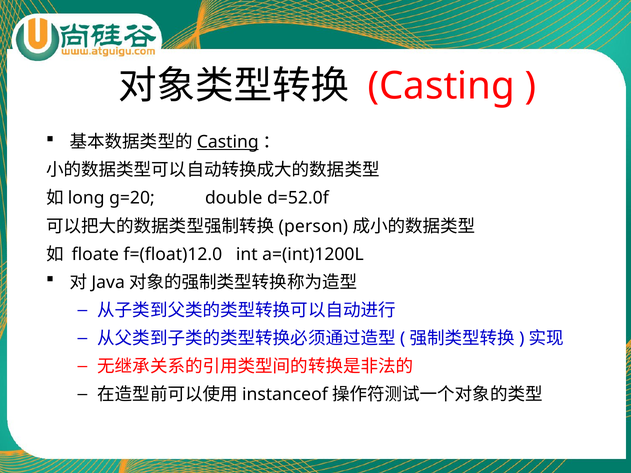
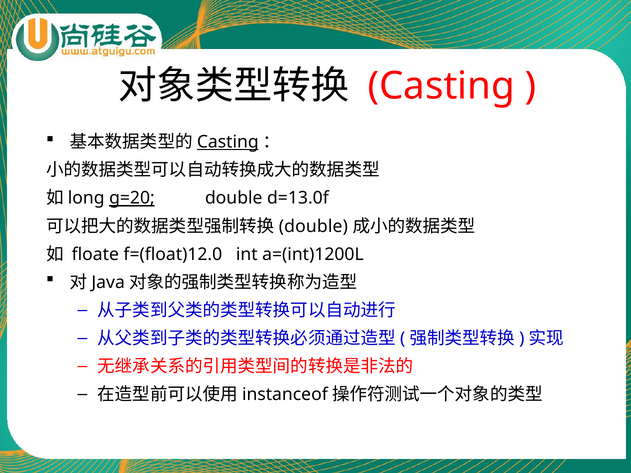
g=20 underline: none -> present
d=52.0f: d=52.0f -> d=13.0f
person at (313, 226): person -> double
